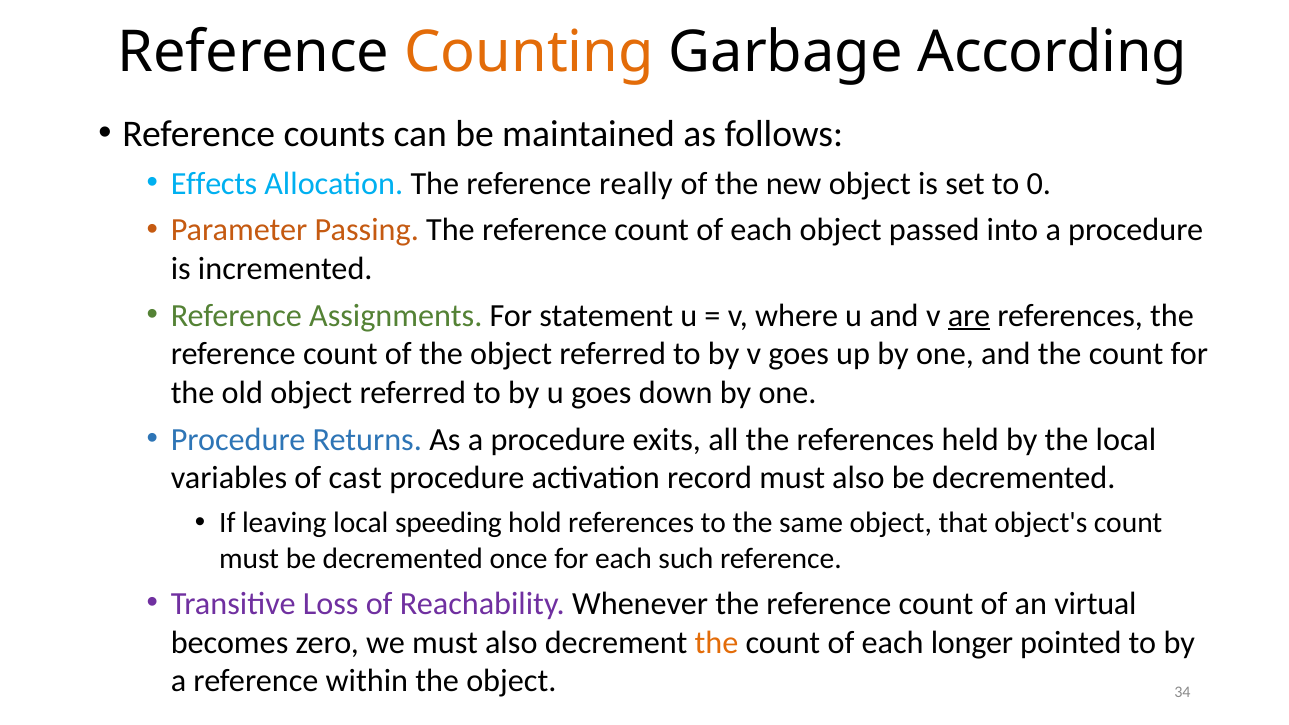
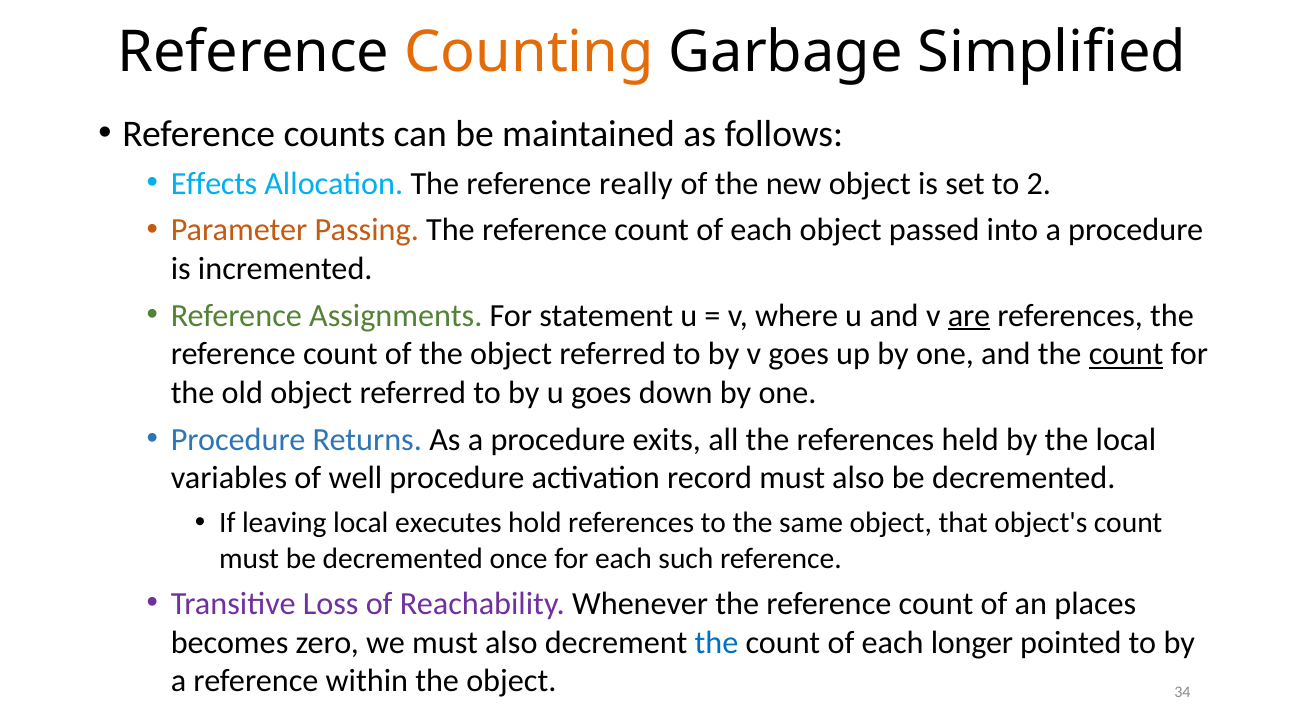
According: According -> Simplified
0: 0 -> 2
count at (1126, 354) underline: none -> present
cast: cast -> well
speeding: speeding -> executes
virtual: virtual -> places
the at (717, 643) colour: orange -> blue
